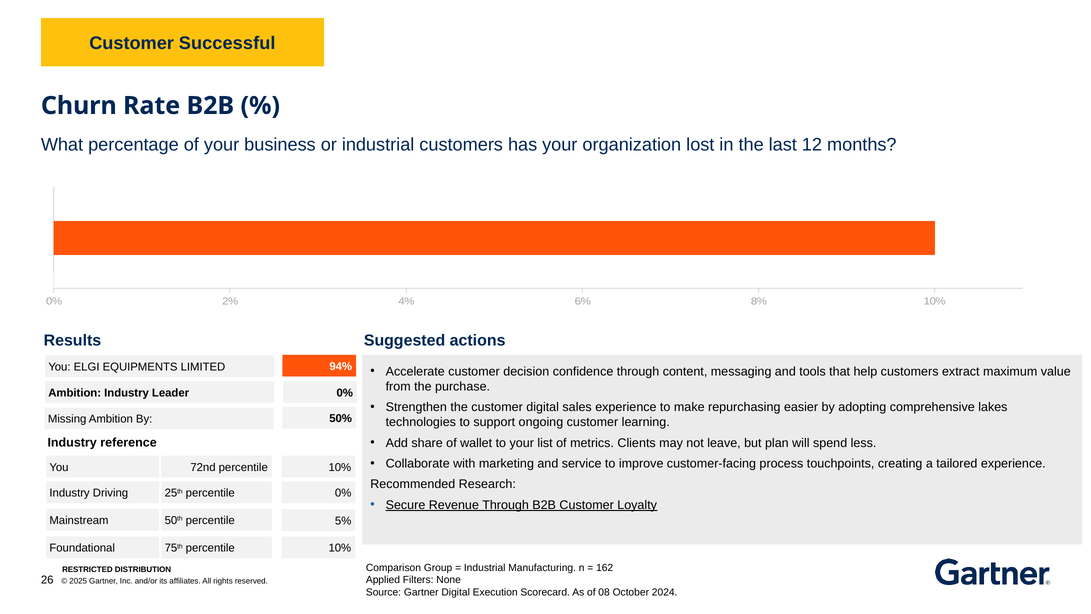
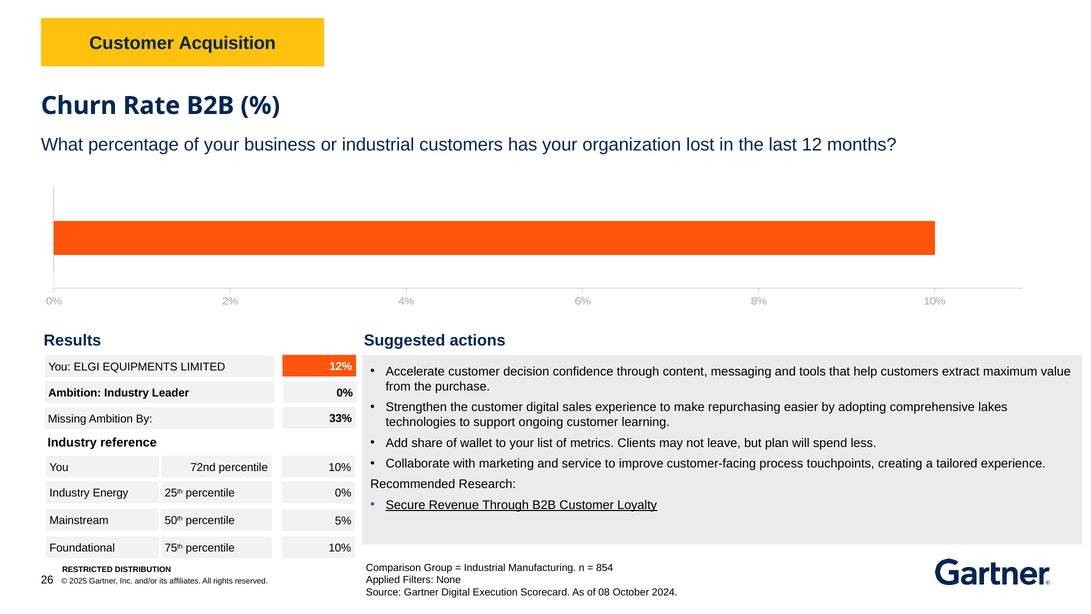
Successful: Successful -> Acquisition
94%: 94% -> 12%
50%: 50% -> 33%
Driving: Driving -> Energy
162: 162 -> 854
